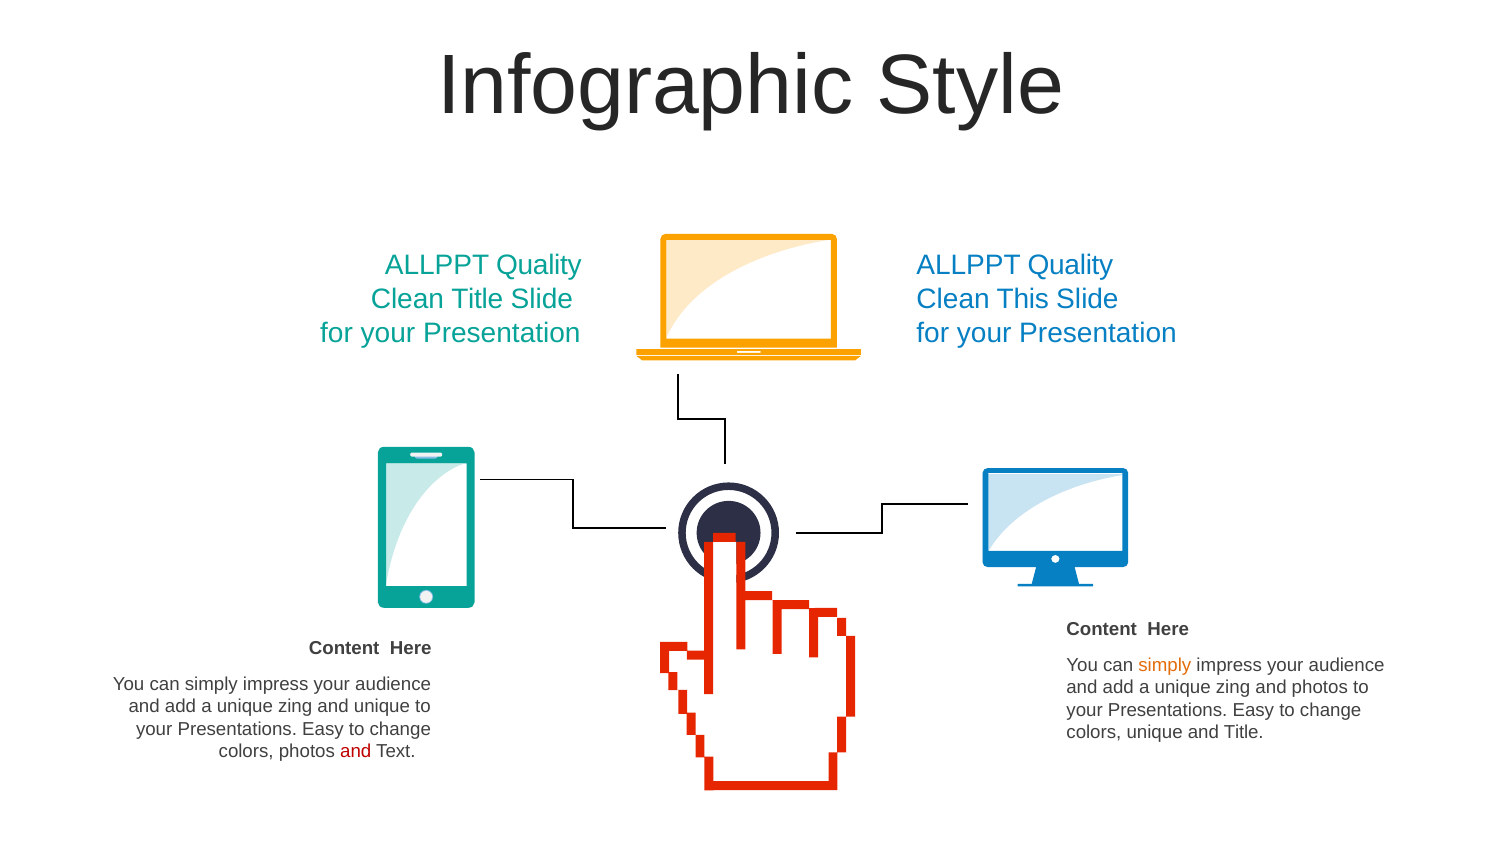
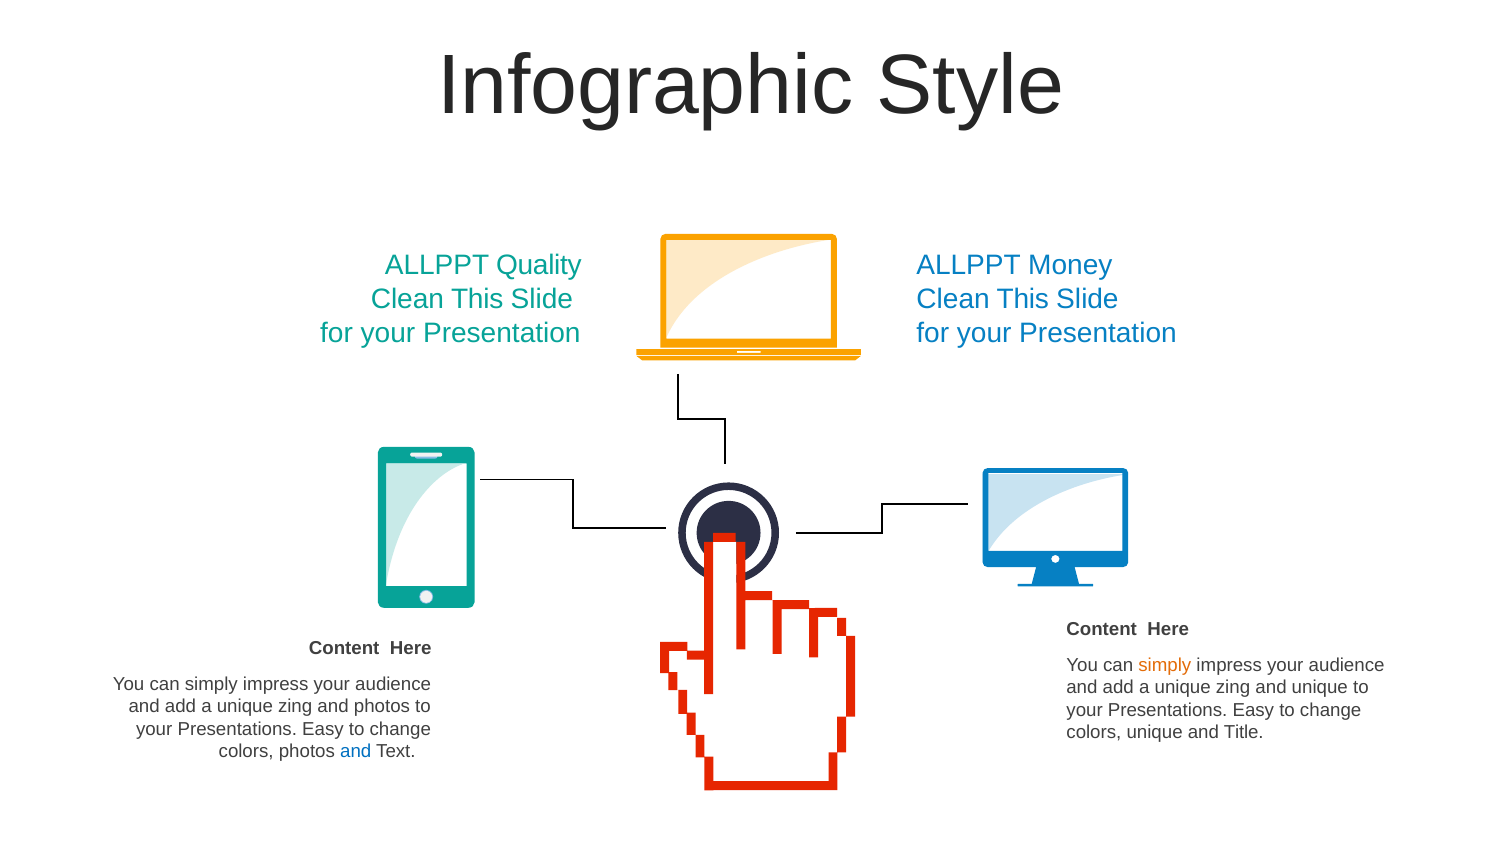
Quality at (1070, 265): Quality -> Money
Title at (477, 299): Title -> This
and photos: photos -> unique
and unique: unique -> photos
and at (356, 751) colour: red -> blue
